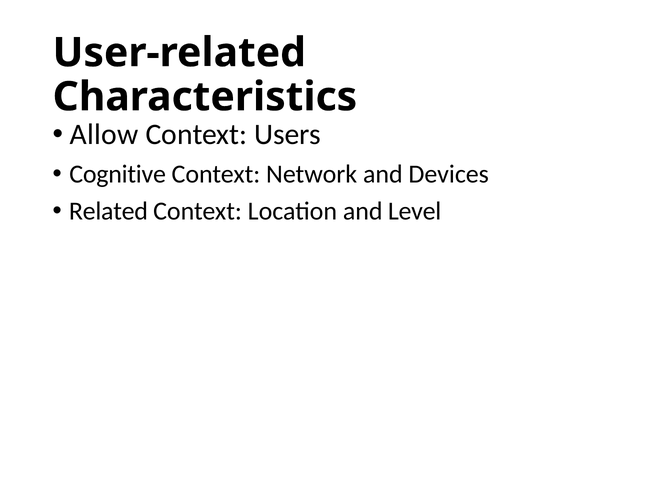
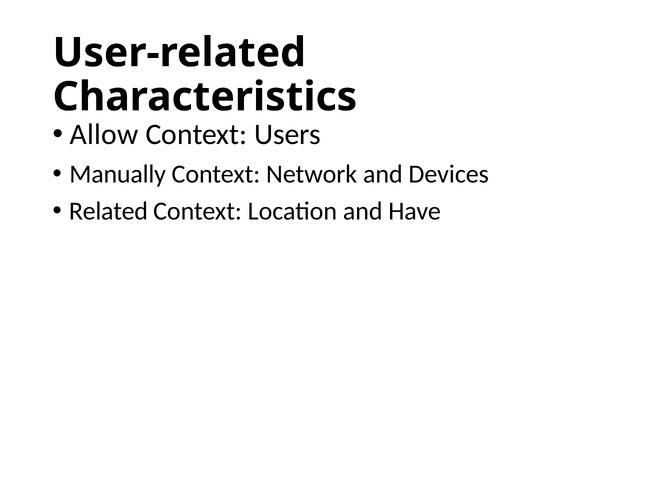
Cognitive: Cognitive -> Manually
Level: Level -> Have
